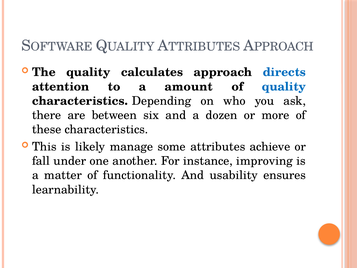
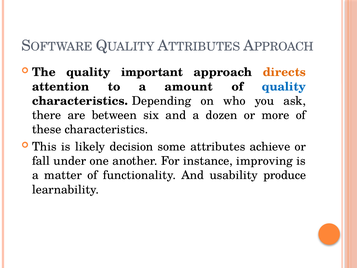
calculates: calculates -> important
directs colour: blue -> orange
manage: manage -> decision
ensures: ensures -> produce
